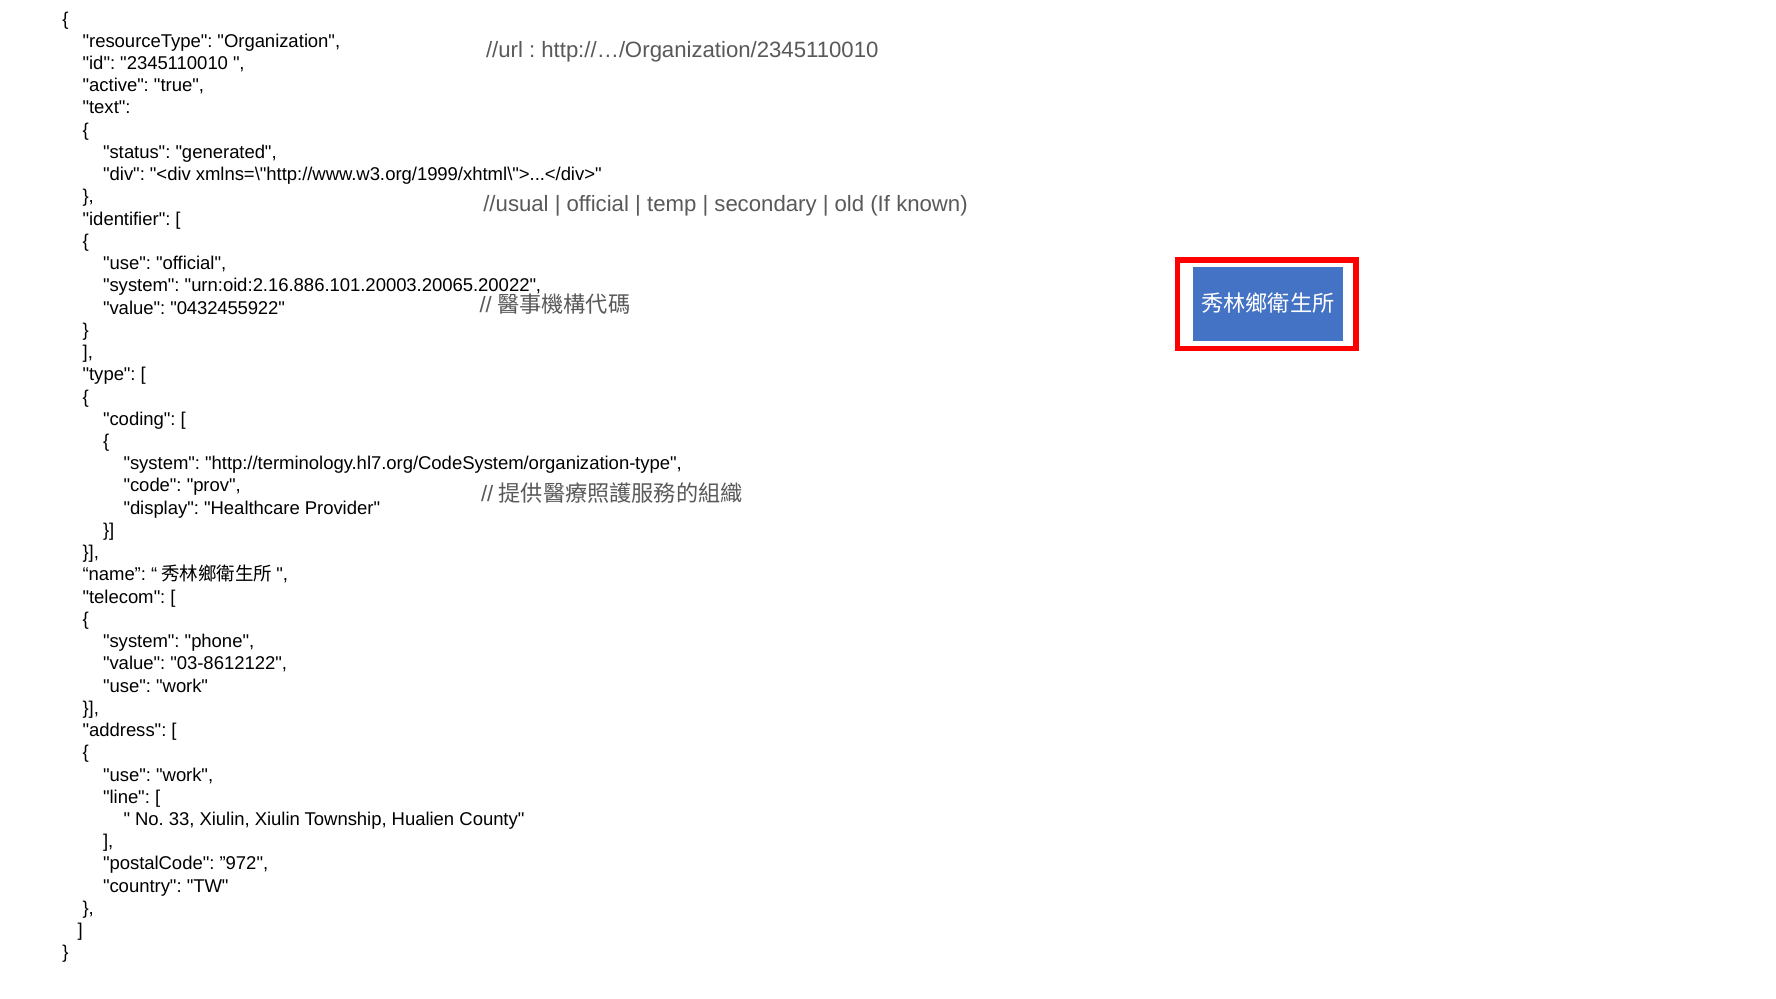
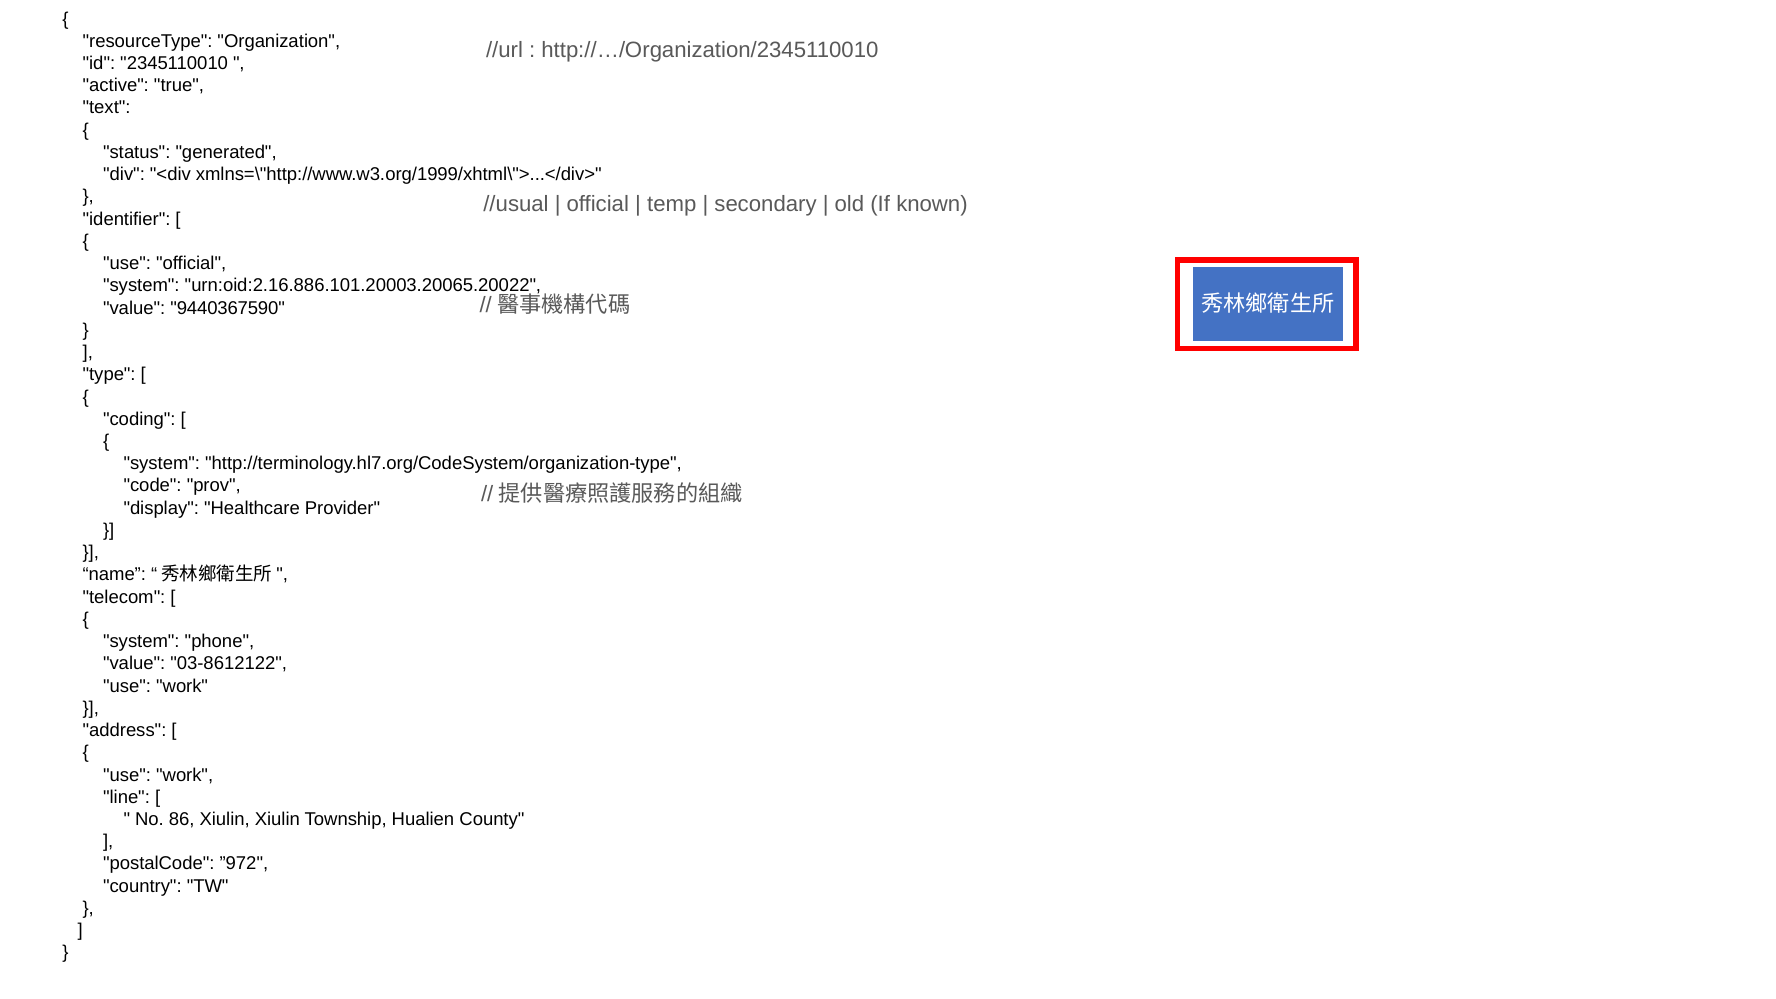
0432455922: 0432455922 -> 9440367590
33: 33 -> 86
